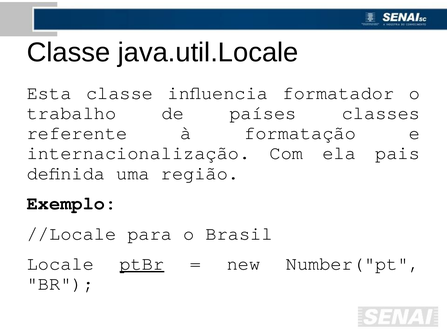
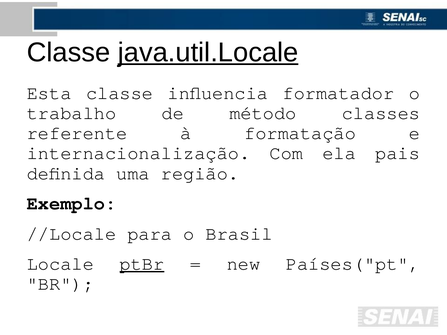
java.util.Locale underline: none -> present
países: países -> método
Number("pt: Number("pt -> Países("pt
